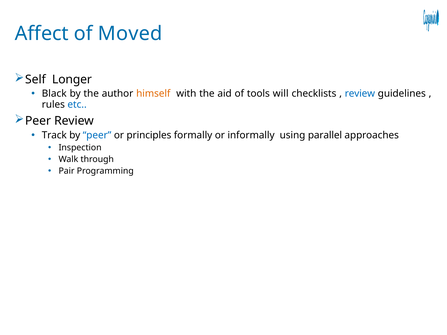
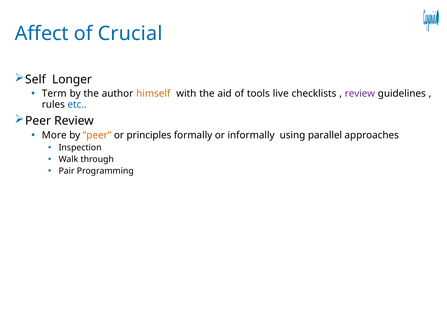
Moved: Moved -> Crucial
Black: Black -> Term
will: will -> live
review at (360, 94) colour: blue -> purple
Track: Track -> More
peer at (97, 135) colour: blue -> orange
